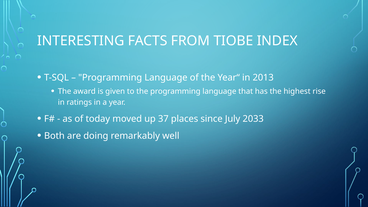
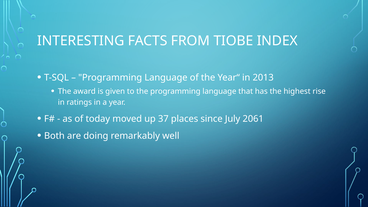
2033: 2033 -> 2061
